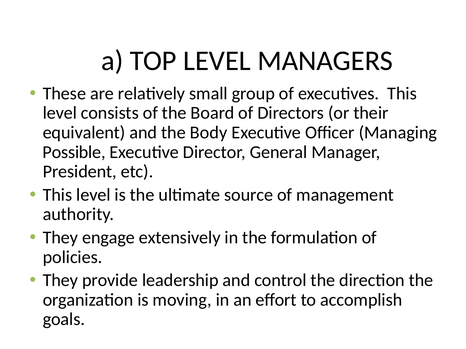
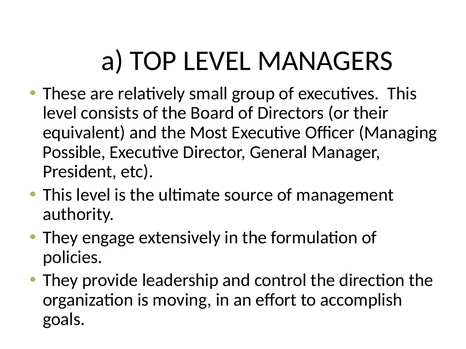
Body: Body -> Most
